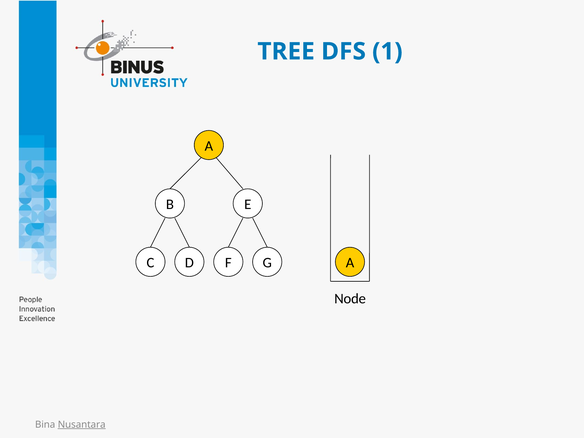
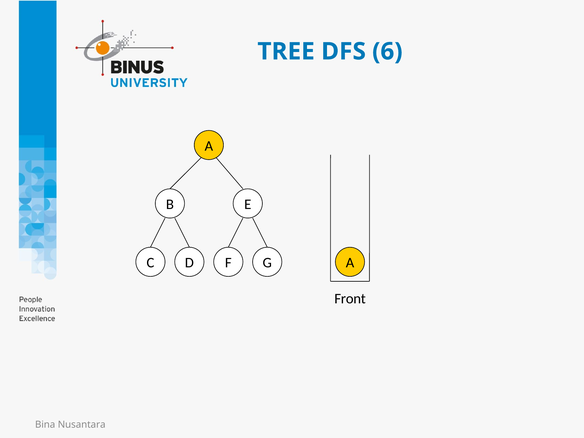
1: 1 -> 6
Node: Node -> Front
Nusantara underline: present -> none
